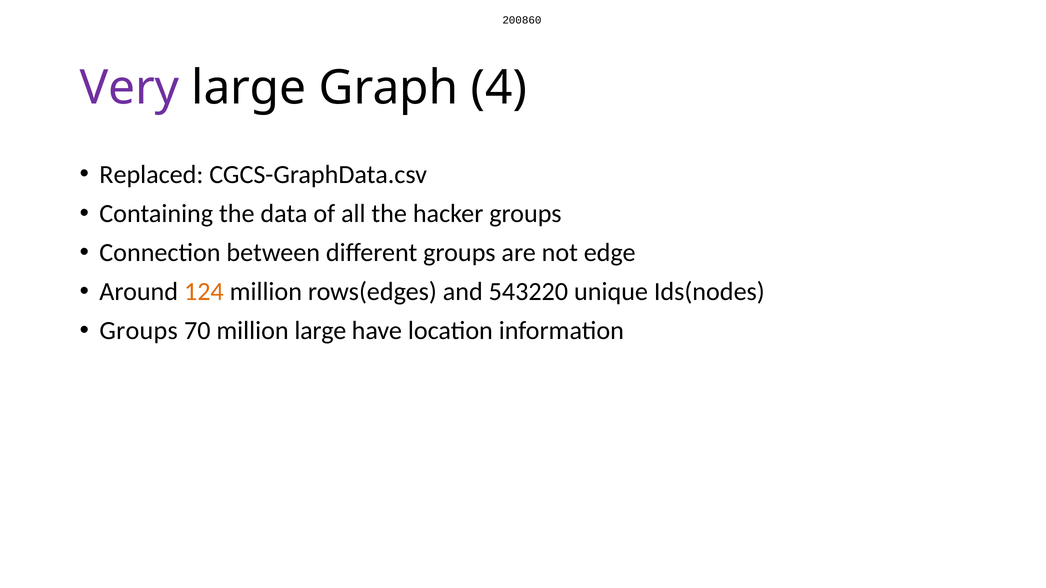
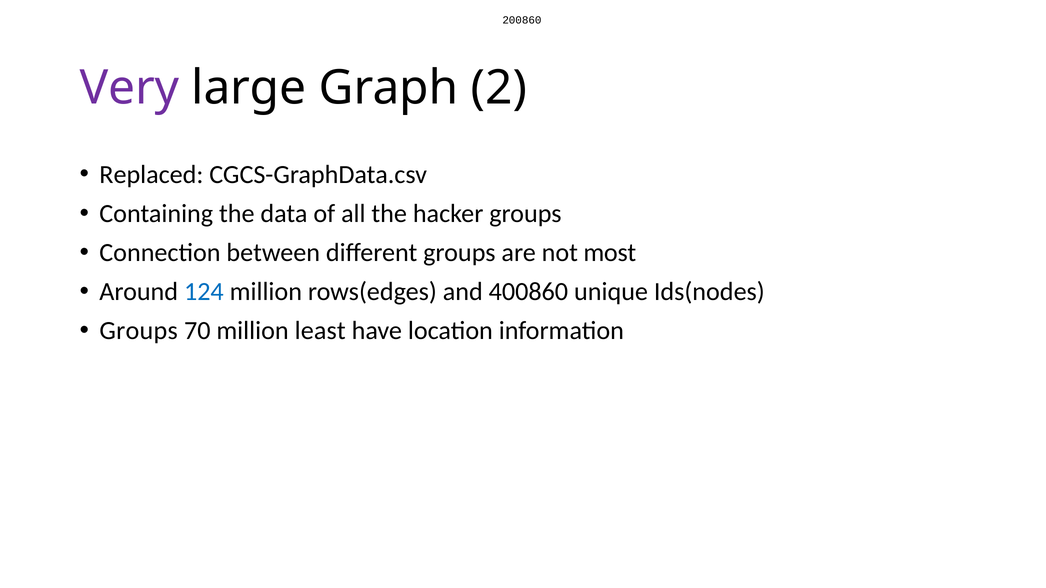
4: 4 -> 2
edge: edge -> most
124 colour: orange -> blue
543220: 543220 -> 400860
million large: large -> least
